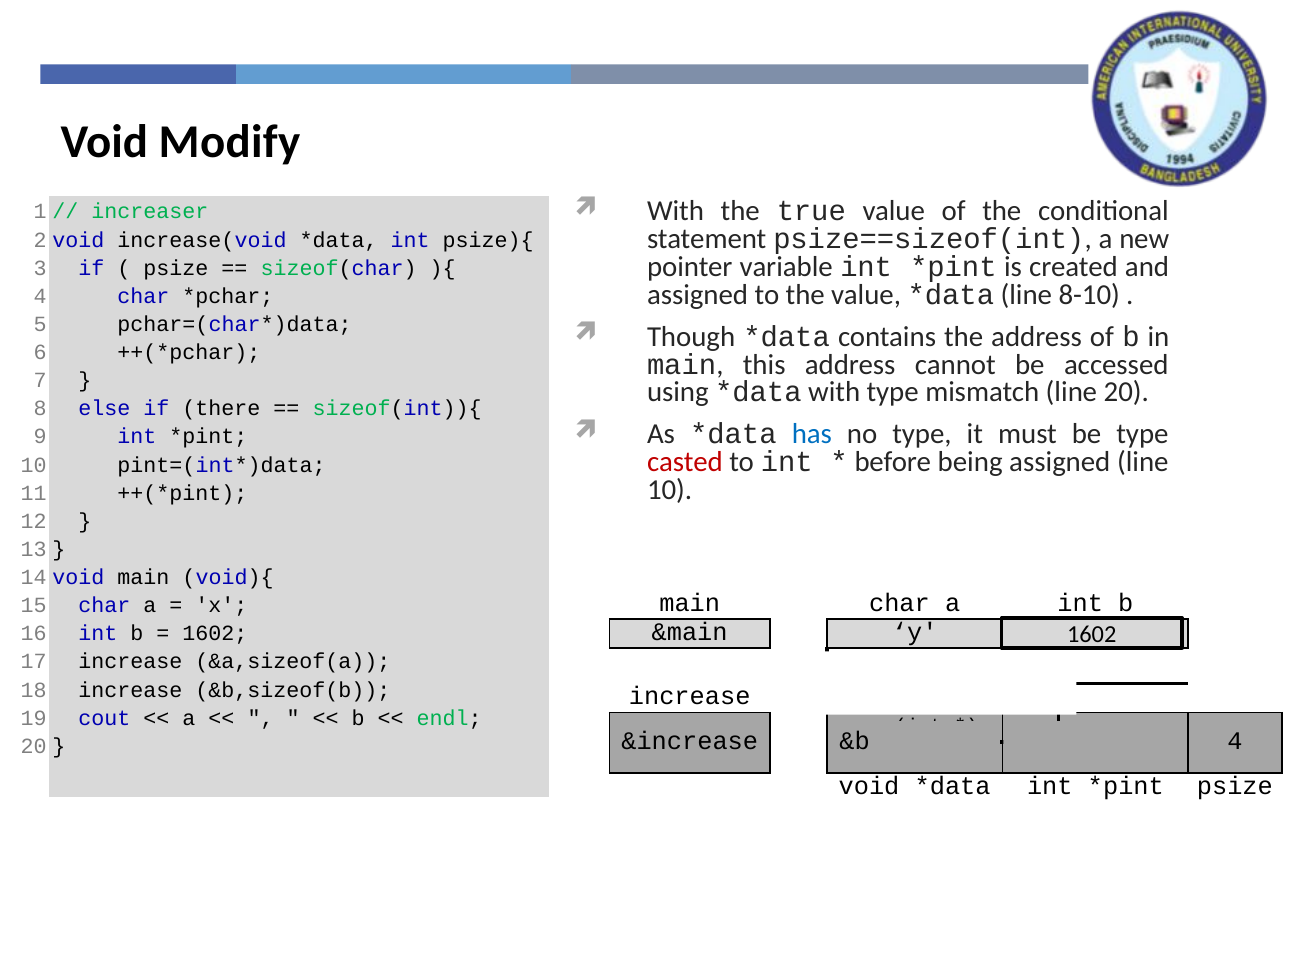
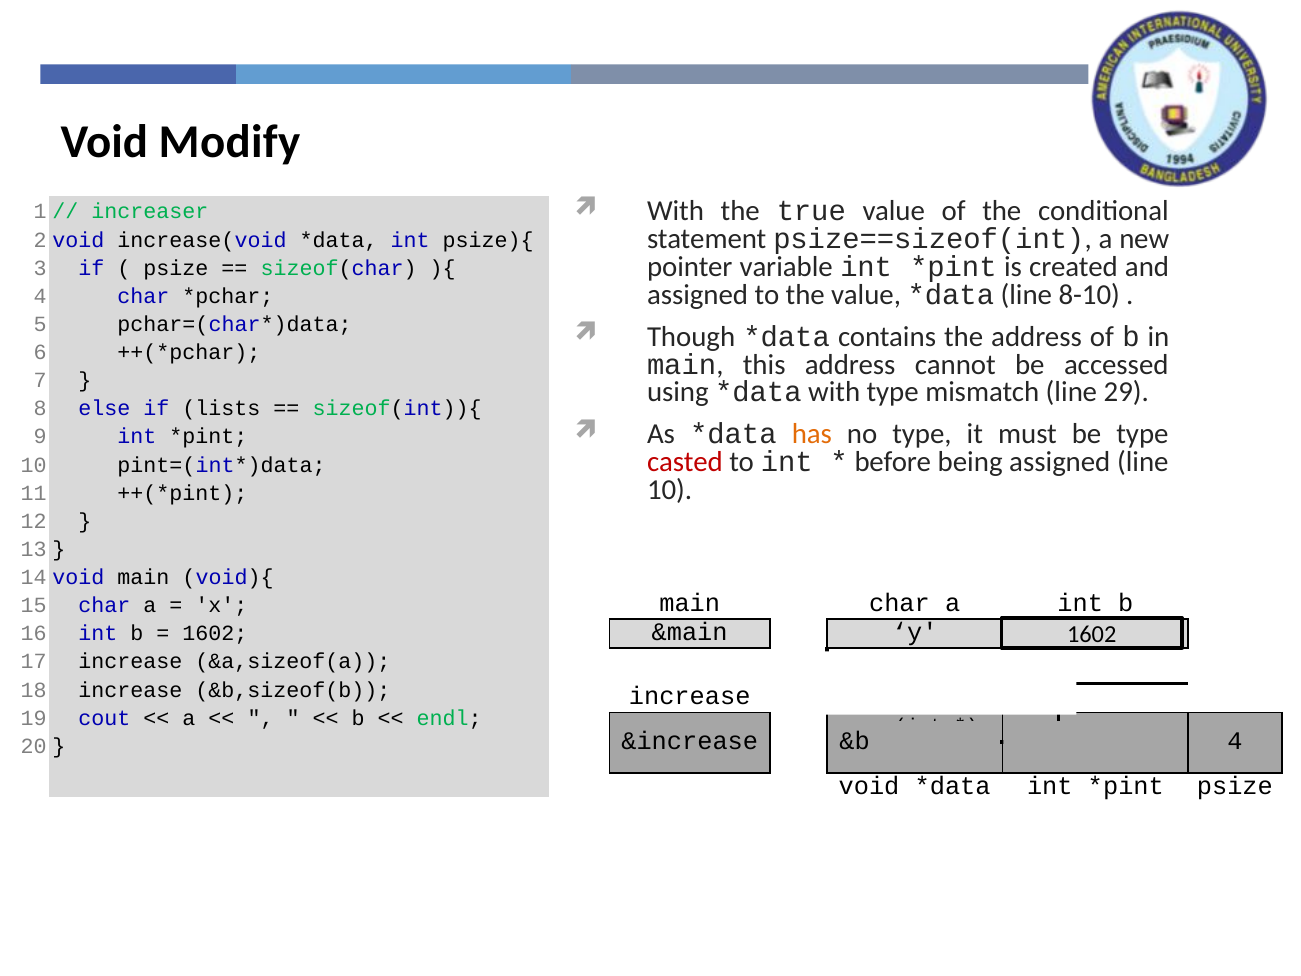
line 20: 20 -> 29
there: there -> lists
has colour: blue -> orange
